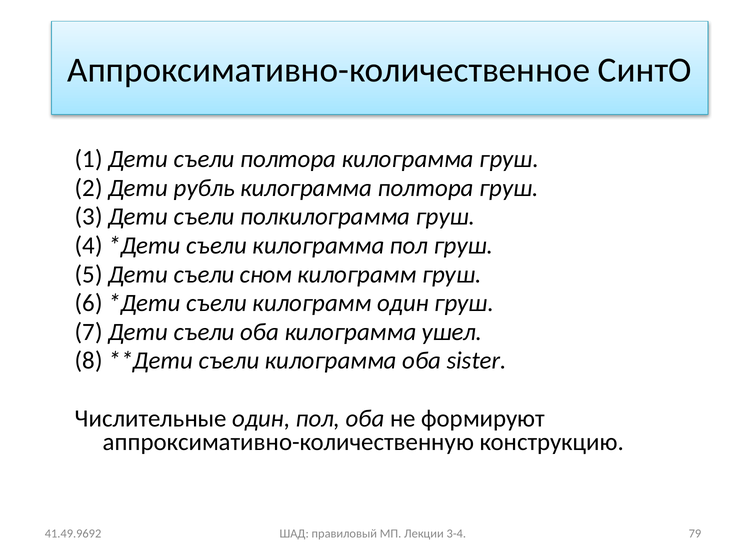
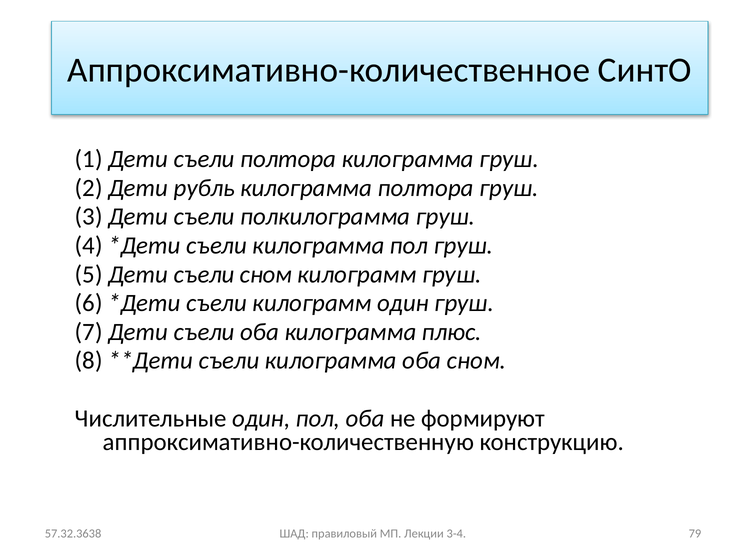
ушел: ушел -> плюс
оба sister: sister -> сном
41.49.9692: 41.49.9692 -> 57.32.3638
